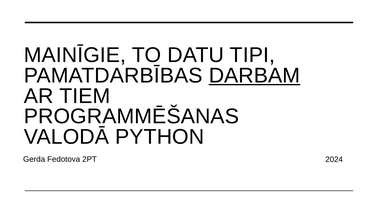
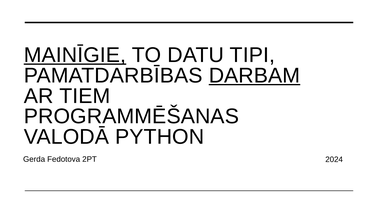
MAINĪGIE underline: none -> present
